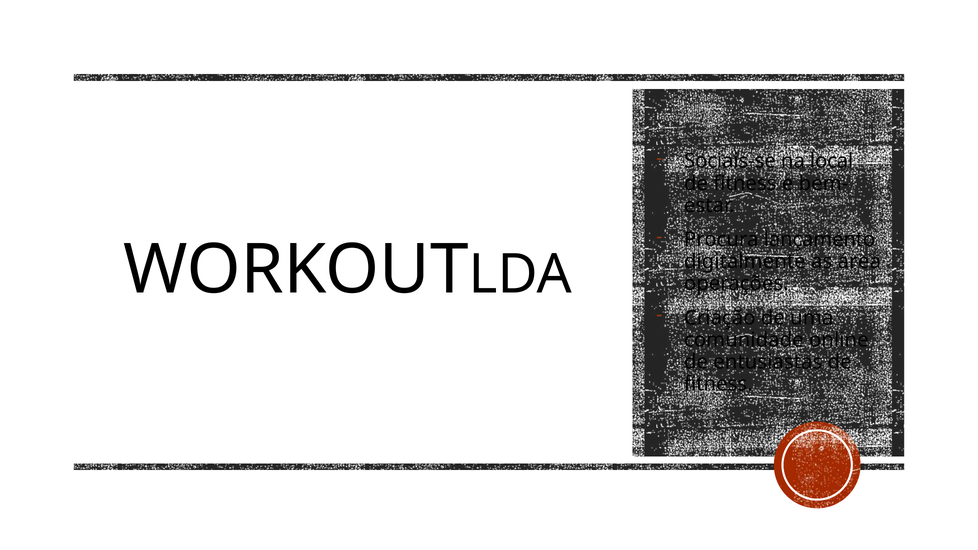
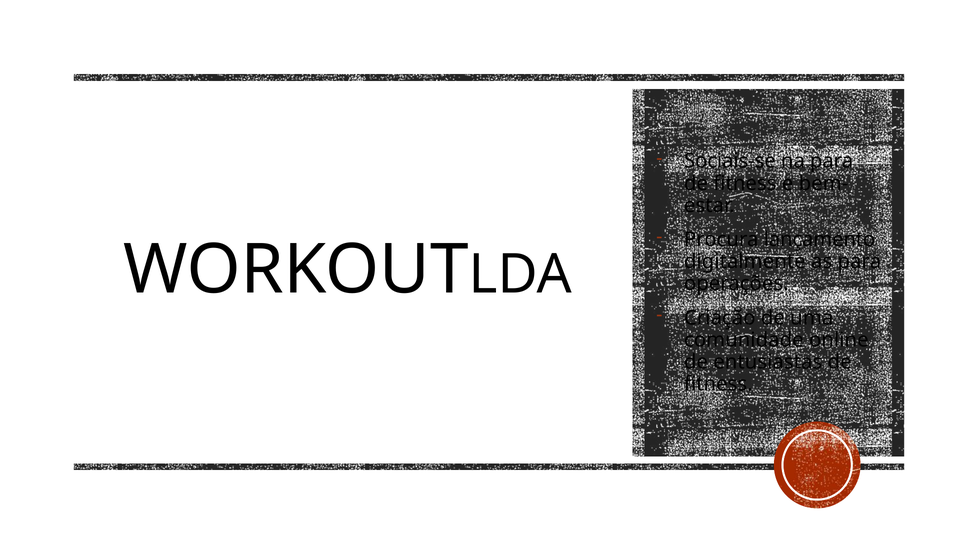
na local: local -> para
as área: área -> para
